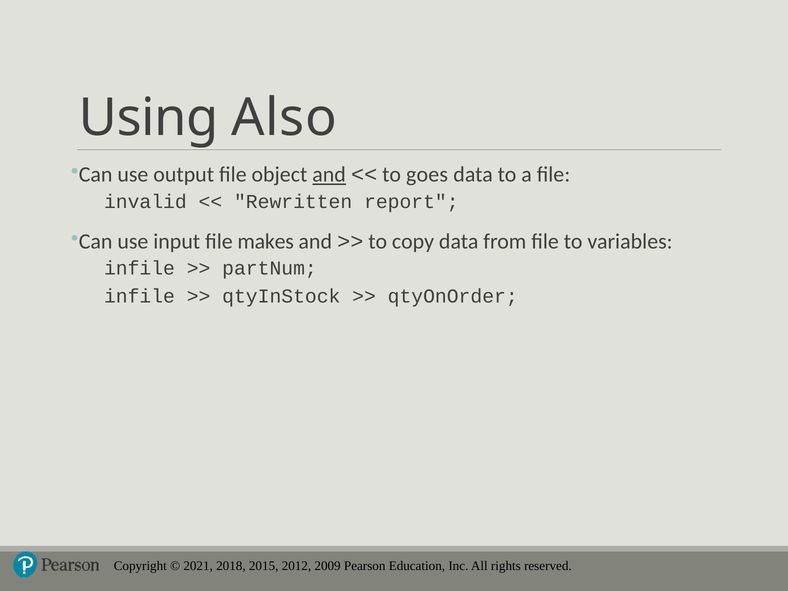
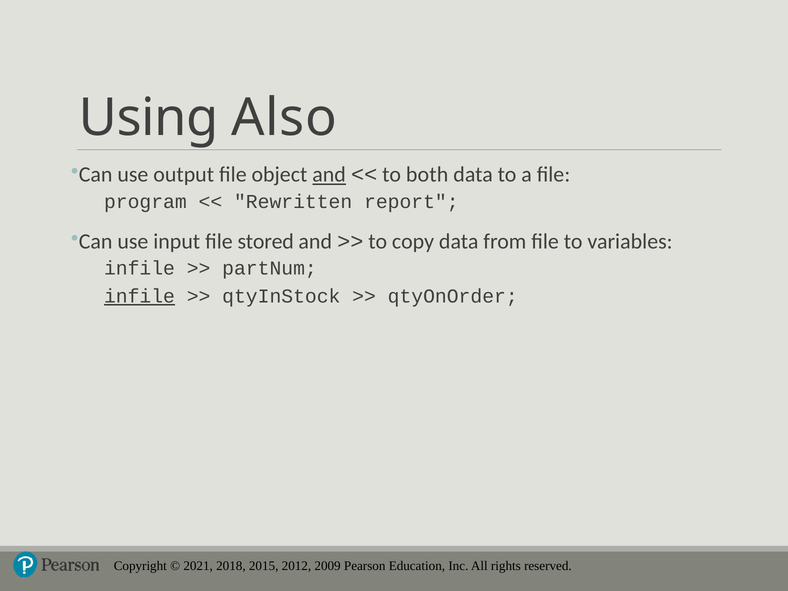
goes: goes -> both
invalid: invalid -> program
makes: makes -> stored
infile at (139, 296) underline: none -> present
